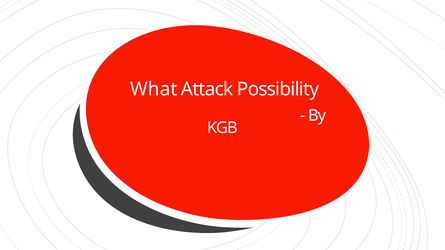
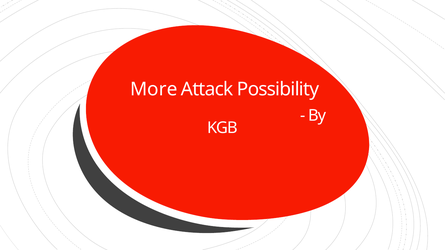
What: What -> More
